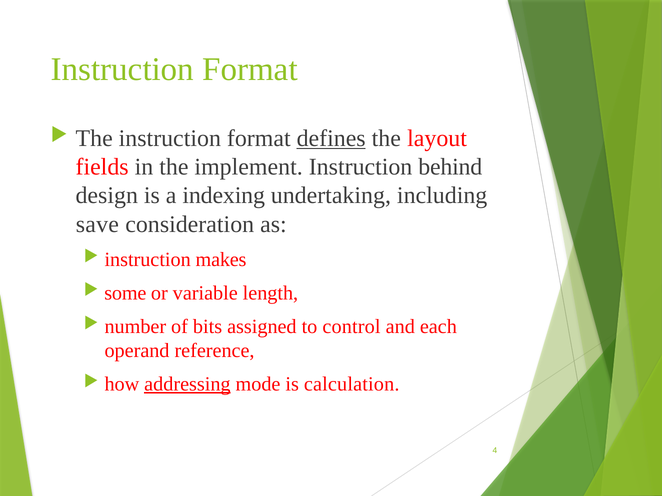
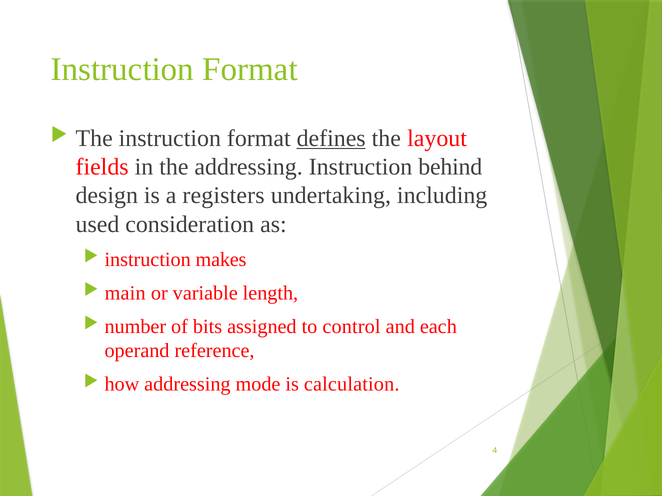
the implement: implement -> addressing
indexing: indexing -> registers
save: save -> used
some: some -> main
addressing at (187, 384) underline: present -> none
